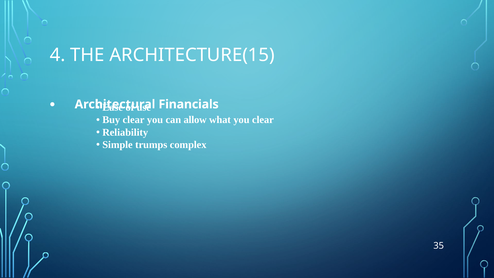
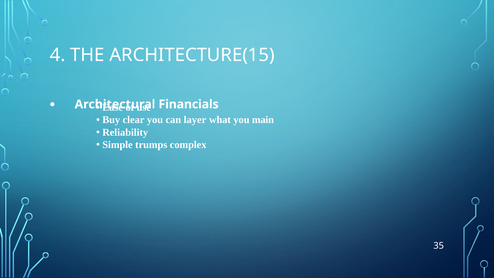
allow: allow -> layer
you clear: clear -> main
